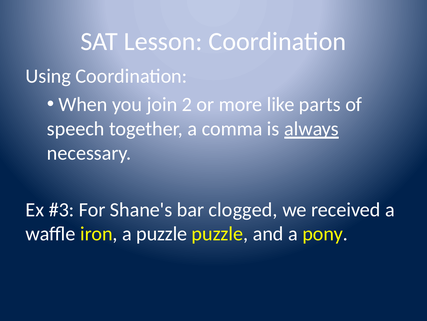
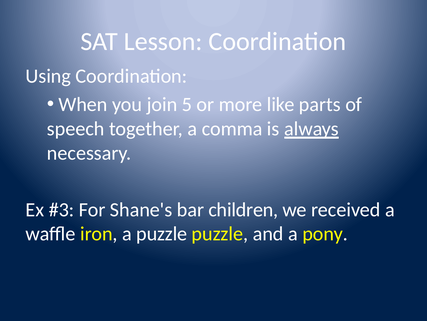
2: 2 -> 5
clogged: clogged -> children
